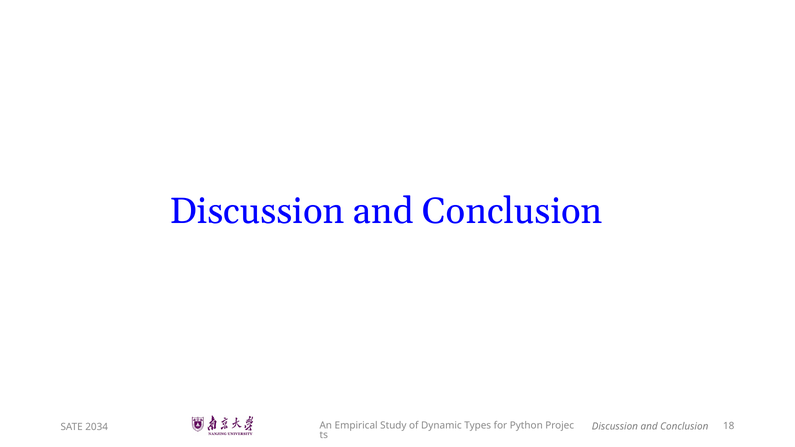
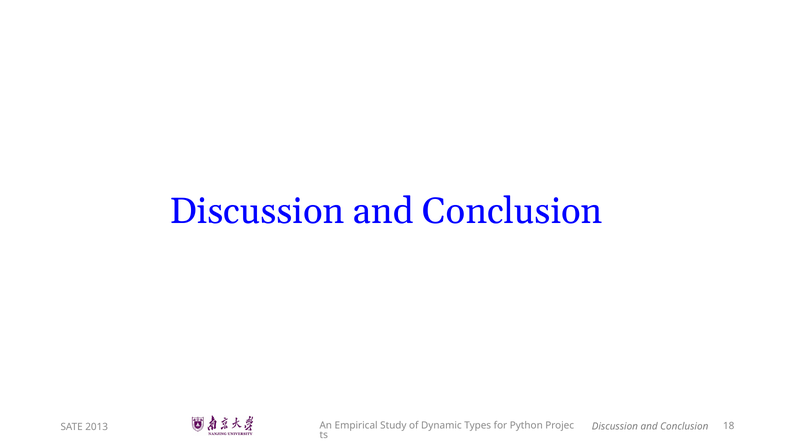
2034: 2034 -> 2013
